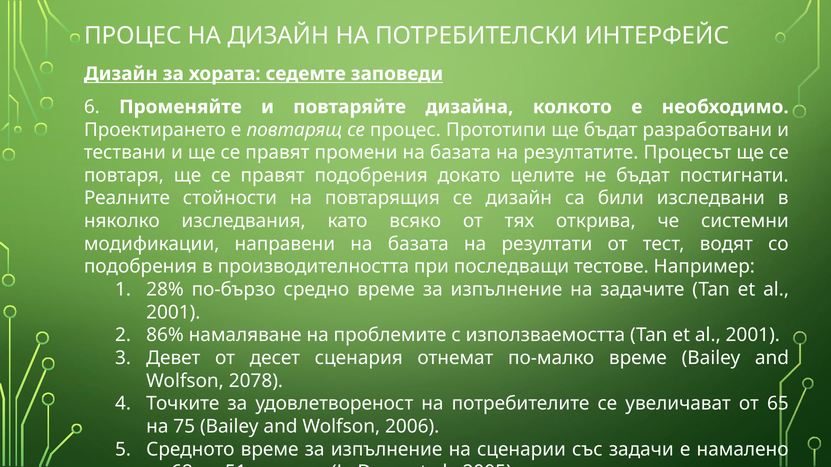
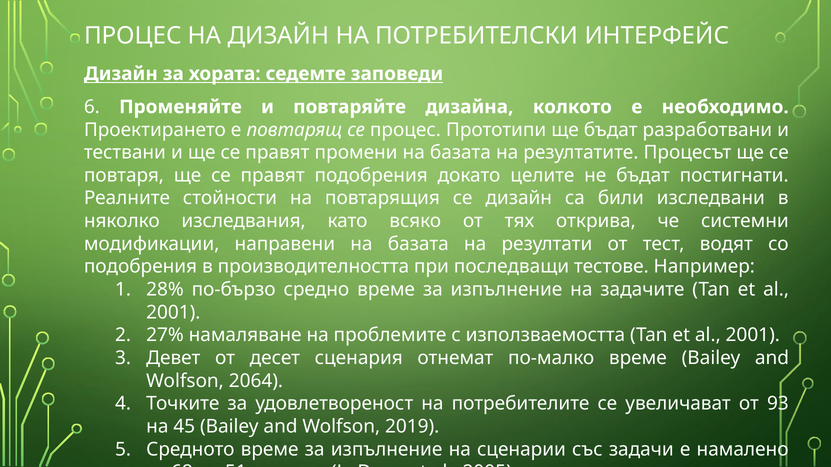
86%: 86% -> 27%
2078: 2078 -> 2064
65: 65 -> 93
75: 75 -> 45
2006: 2006 -> 2019
